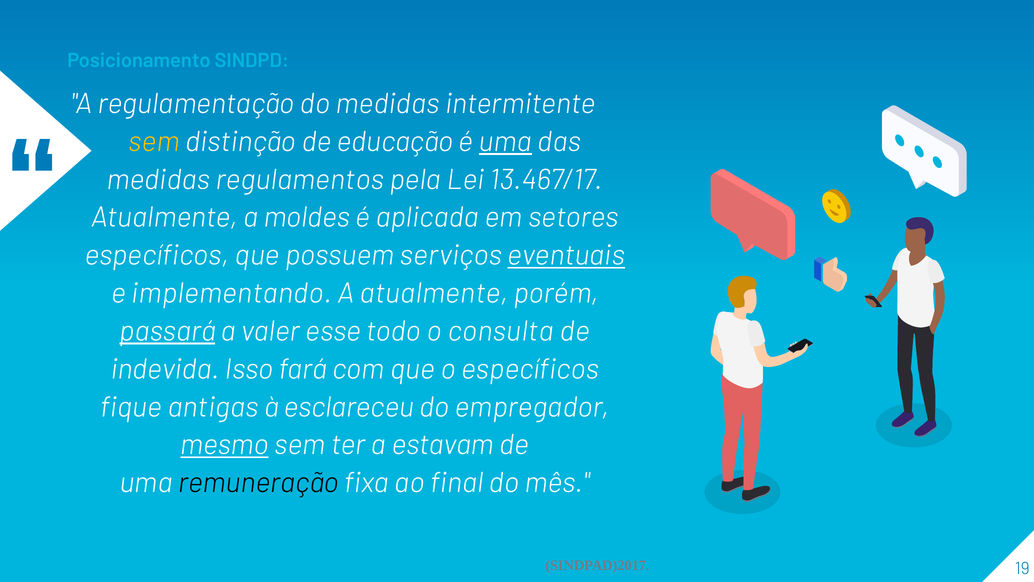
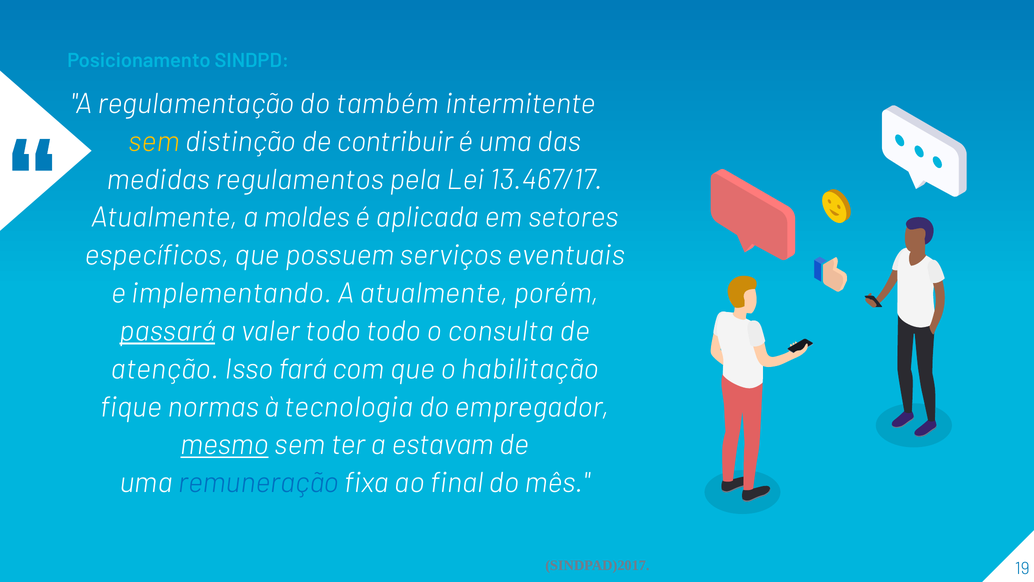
do medidas: medidas -> também
educação: educação -> contribuir
uma at (505, 142) underline: present -> none
eventuais underline: present -> none
valer esse: esse -> todo
indevida: indevida -> atenção
o específicos: específicos -> habilitação
antigas: antigas -> normas
esclareceu: esclareceu -> tecnologia
remuneração colour: black -> blue
